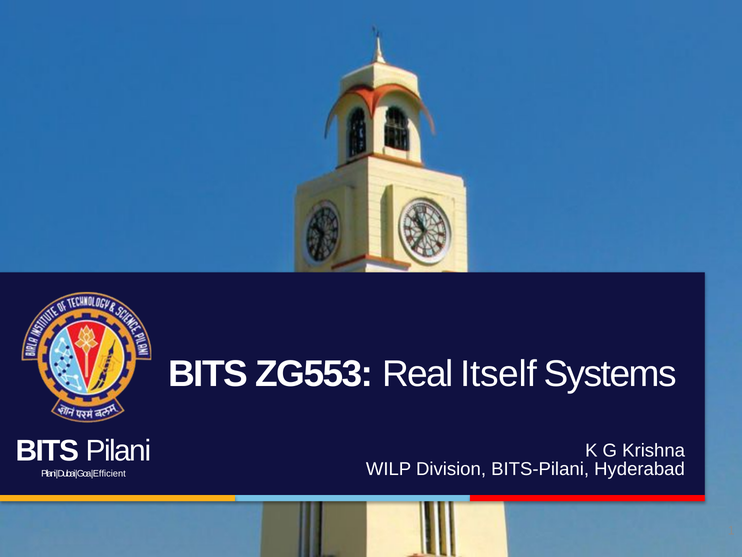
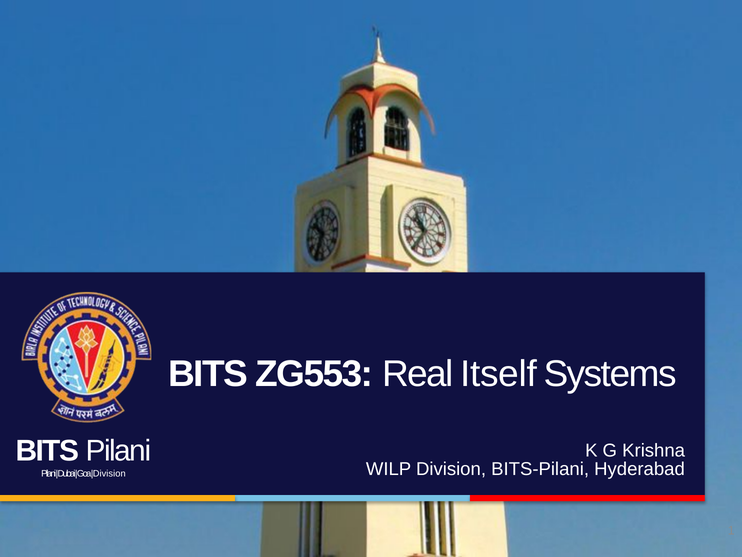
Efficient at (109, 473): Efficient -> Division
